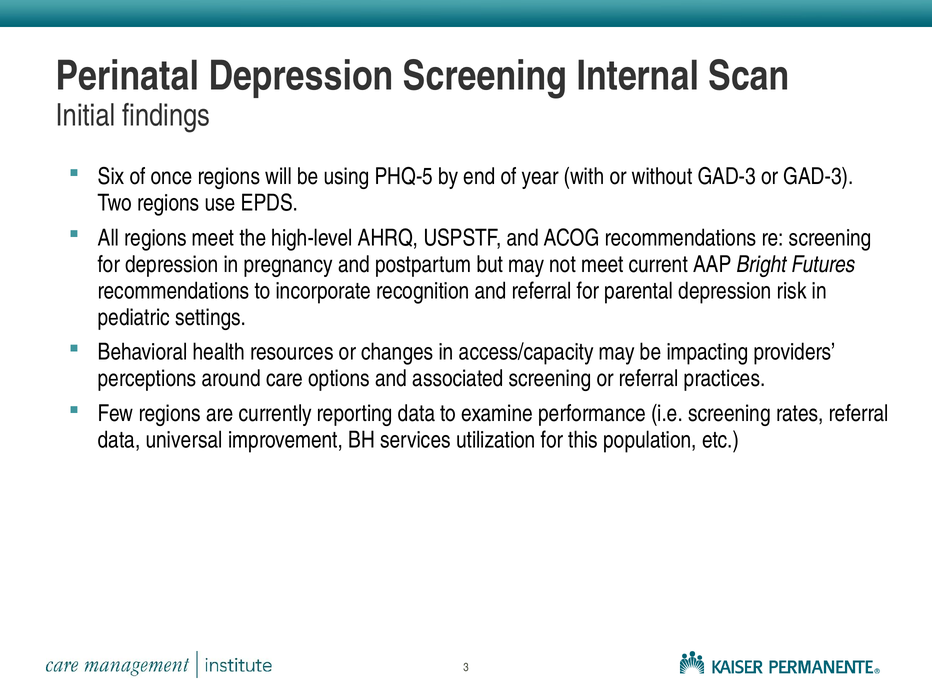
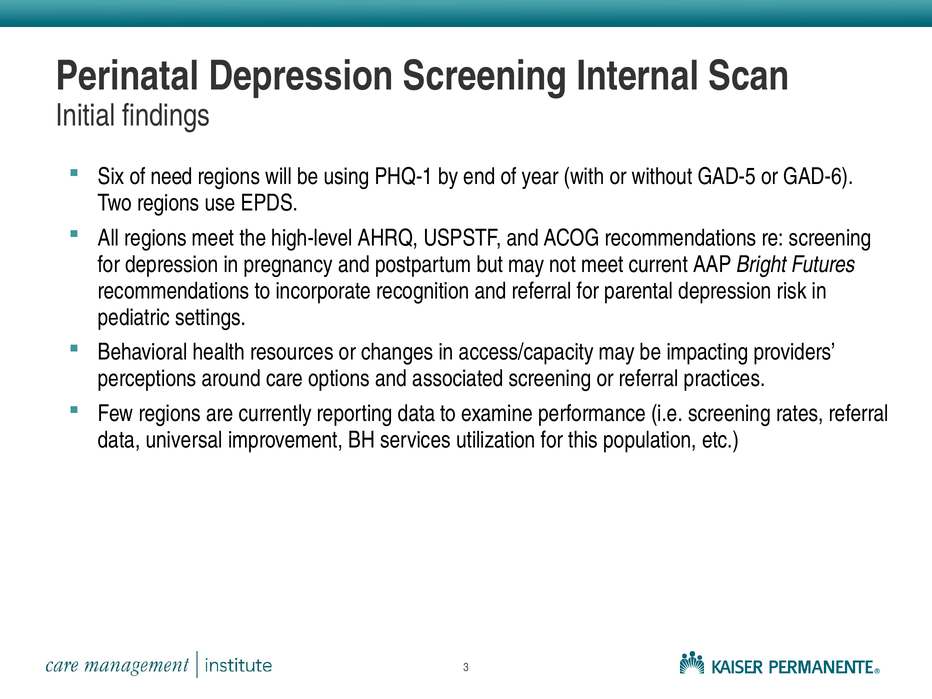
once: once -> need
PHQ-5: PHQ-5 -> PHQ-1
without GAD-3: GAD-3 -> GAD-5
or GAD-3: GAD-3 -> GAD-6
